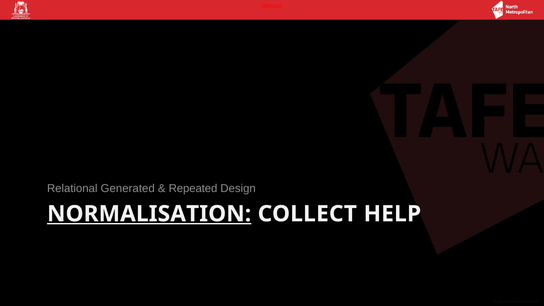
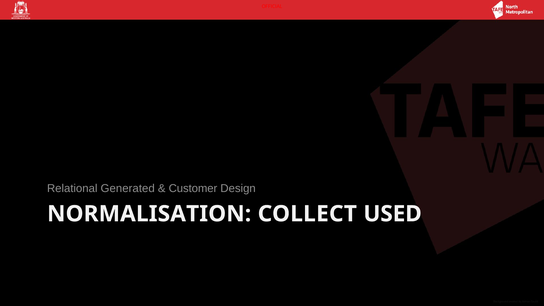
Repeated: Repeated -> Customer
NORMALISATION underline: present -> none
HELP: HELP -> USED
